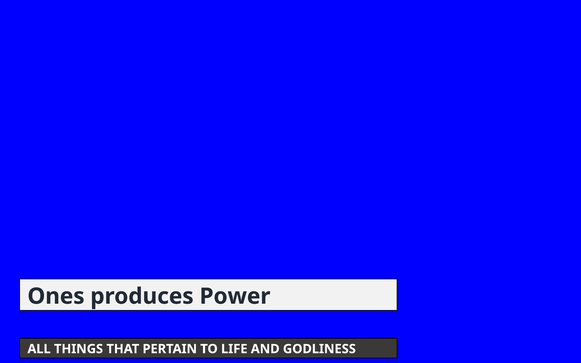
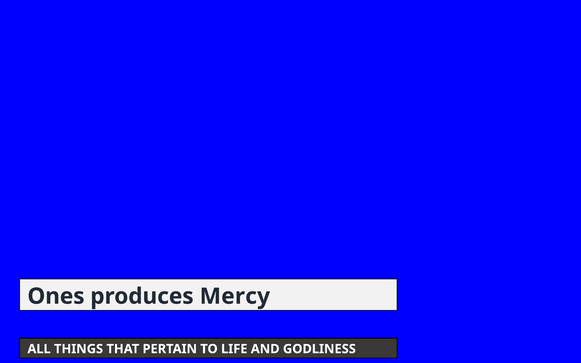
Power: Power -> Mercy
